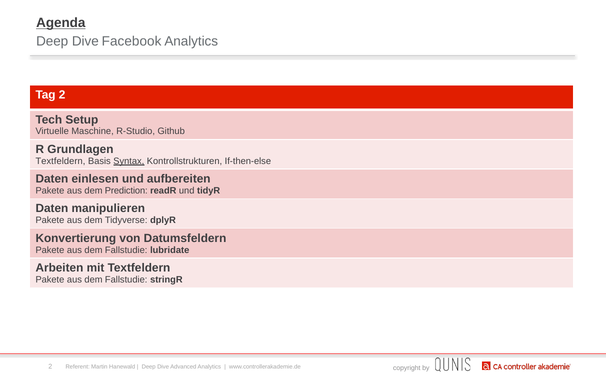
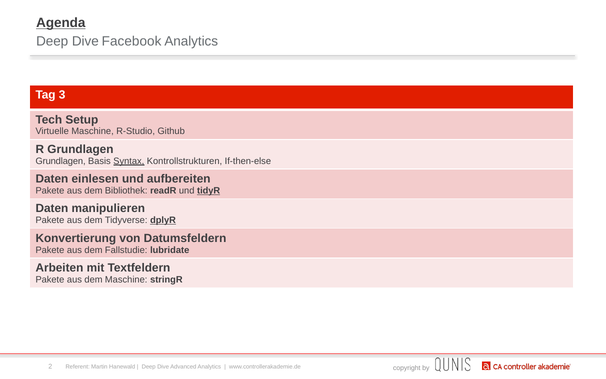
Tag 2: 2 -> 3
Textfeldern at (60, 161): Textfeldern -> Grundlagen
Prediction: Prediction -> Bibliothek
tidyR underline: none -> present
dplyR underline: none -> present
Fallstudie at (126, 279): Fallstudie -> Maschine
